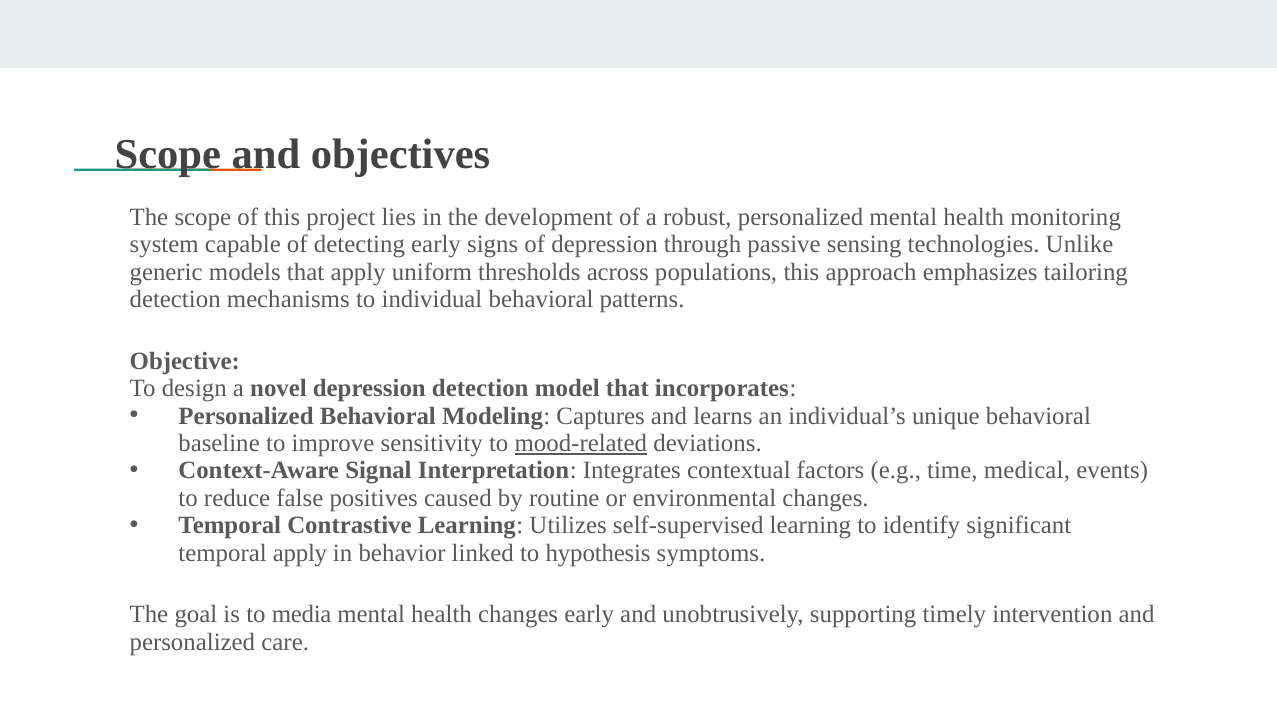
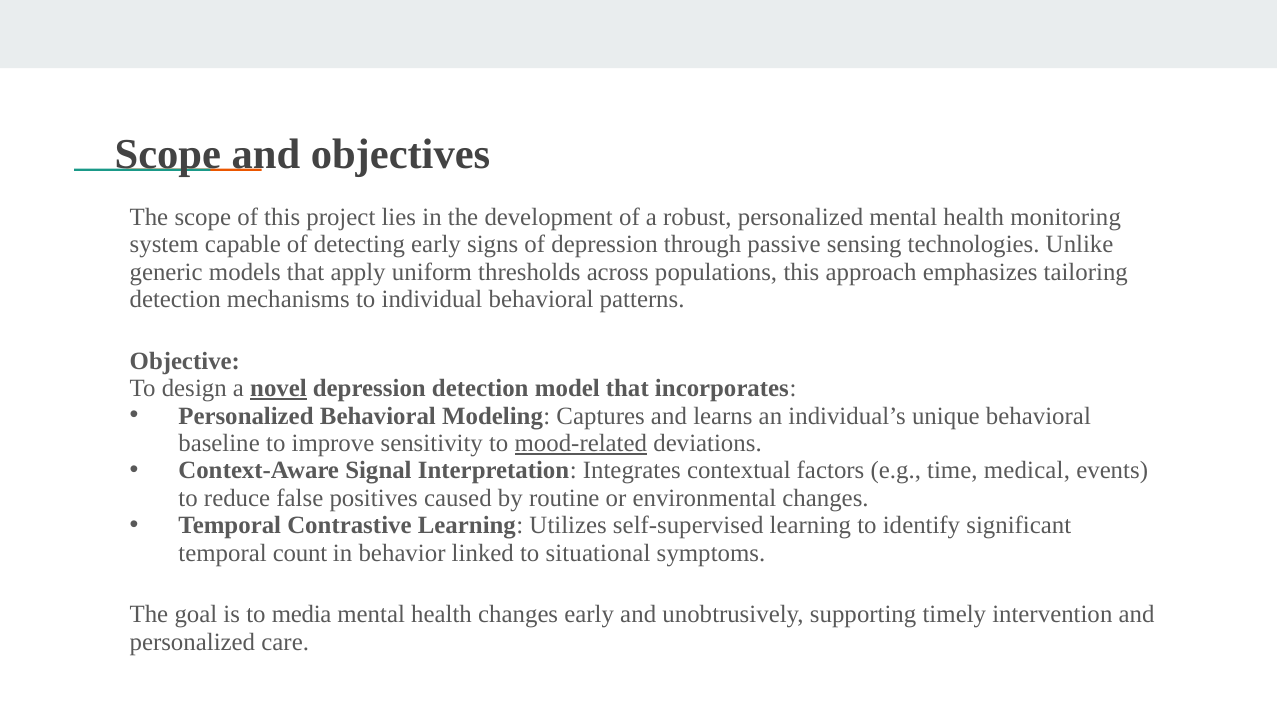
novel underline: none -> present
temporal apply: apply -> count
hypothesis: hypothesis -> situational
